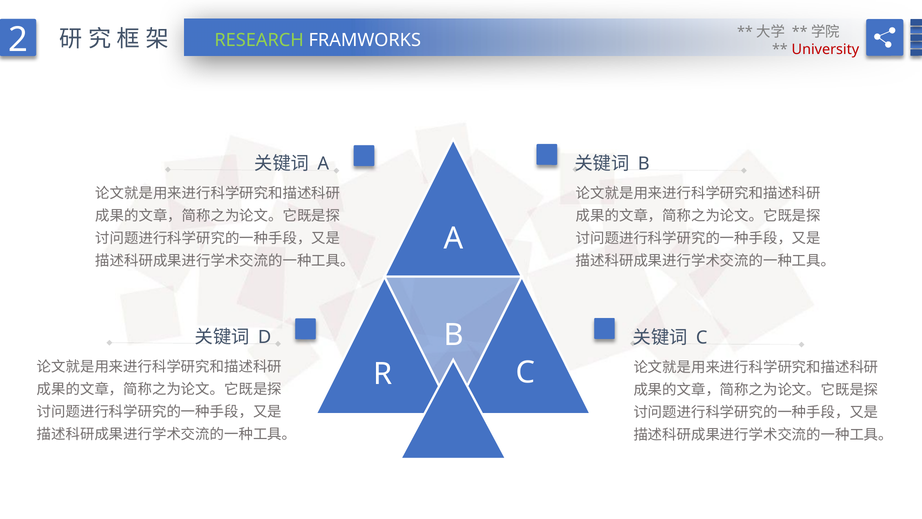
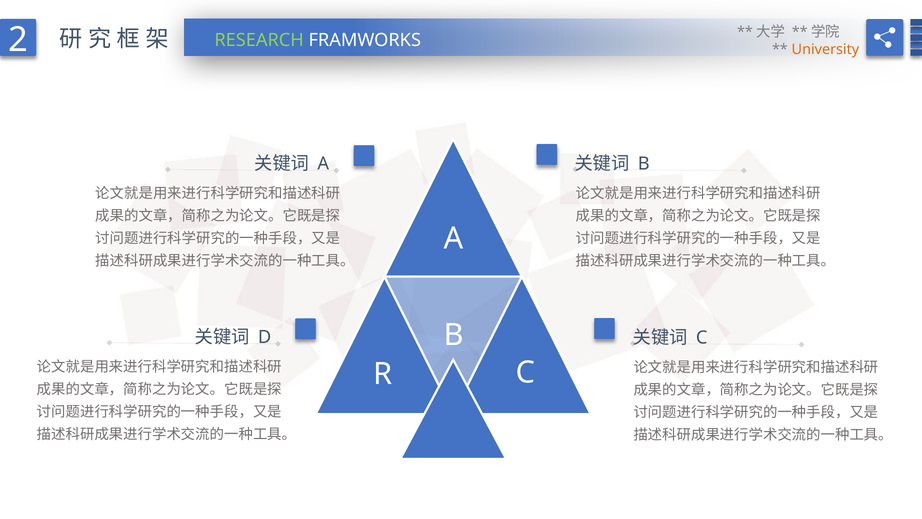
University colour: red -> orange
